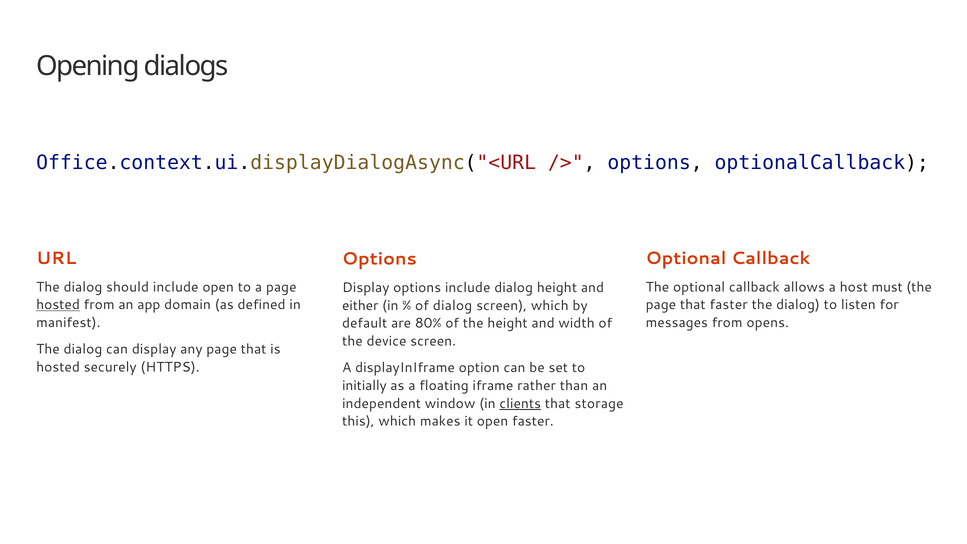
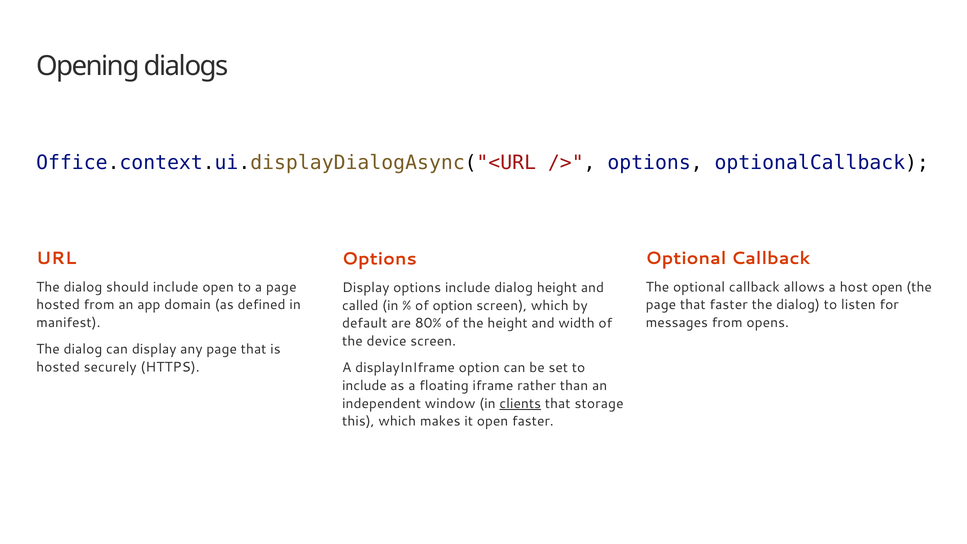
host must: must -> open
hosted at (58, 305) underline: present -> none
either: either -> called
of dialog: dialog -> option
initially at (364, 386): initially -> include
